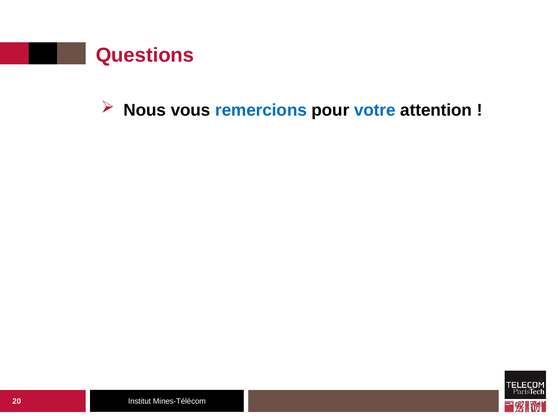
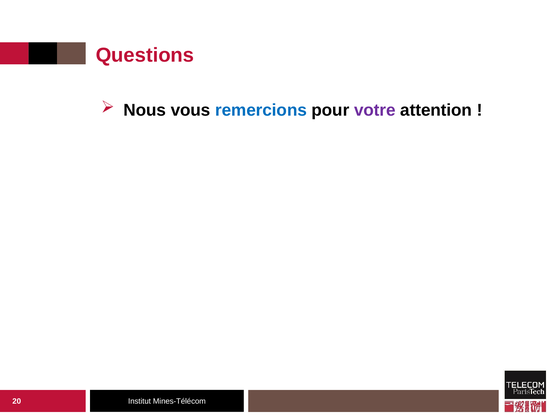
votre colour: blue -> purple
